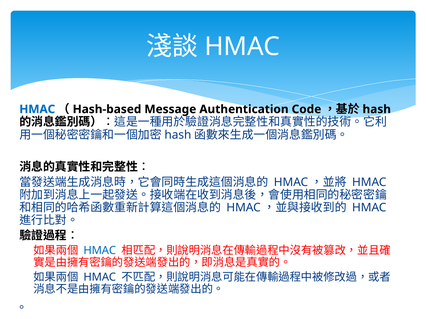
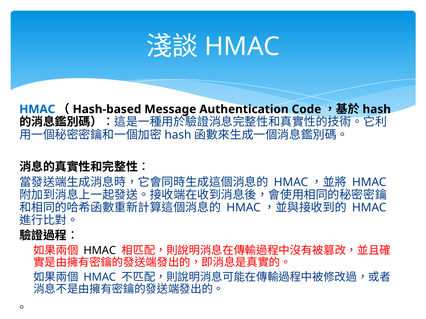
HMAC at (100, 251) colour: blue -> black
